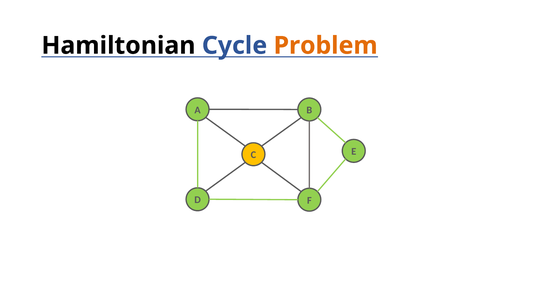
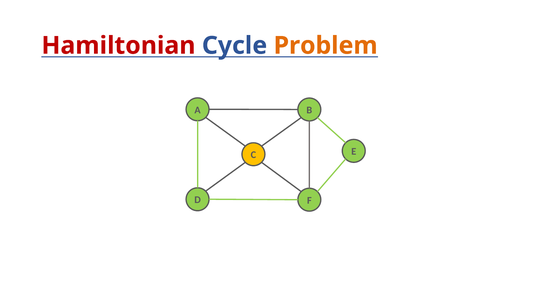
Hamiltonian colour: black -> red
